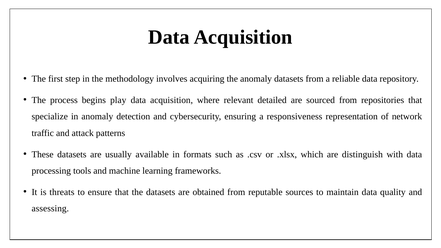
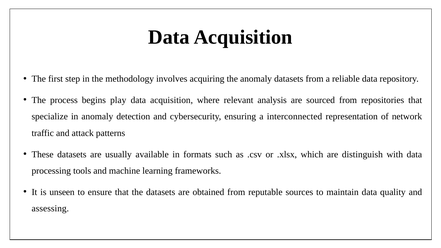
detailed: detailed -> analysis
responsiveness: responsiveness -> interconnected
threats: threats -> unseen
